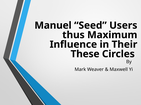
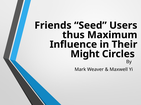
Manuel: Manuel -> Friends
These: These -> Might
